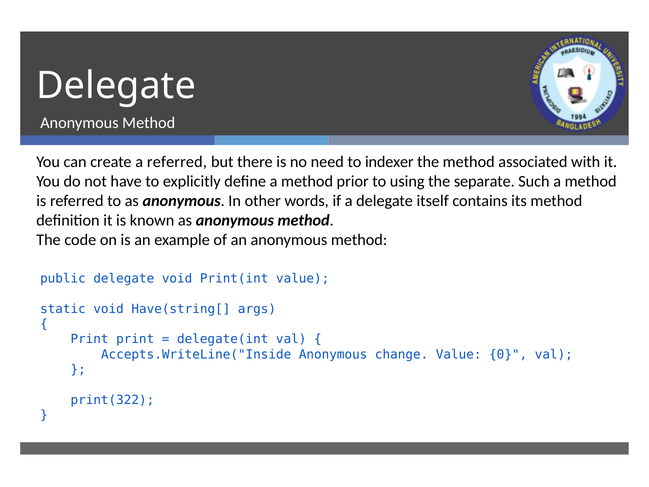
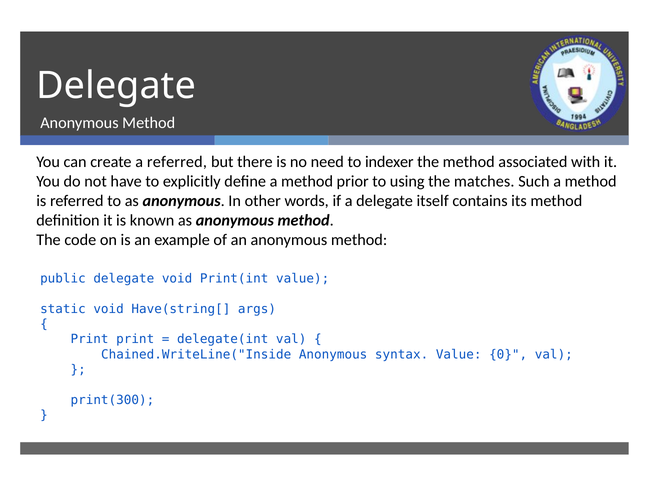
separate: separate -> matches
Accepts.WriteLine("Inside: Accepts.WriteLine("Inside -> Chained.WriteLine("Inside
change: change -> syntax
print(322: print(322 -> print(300
